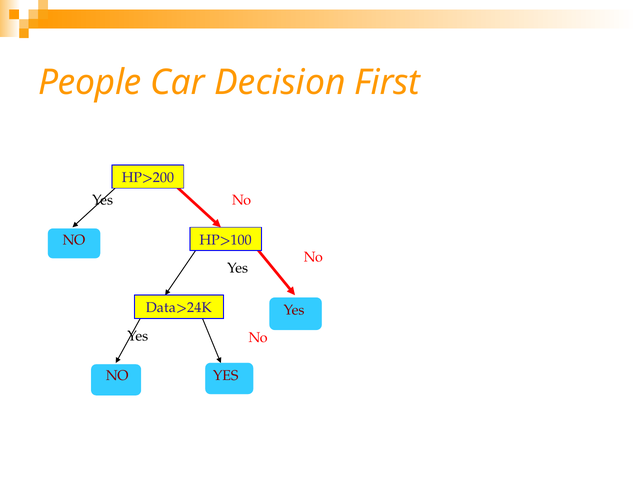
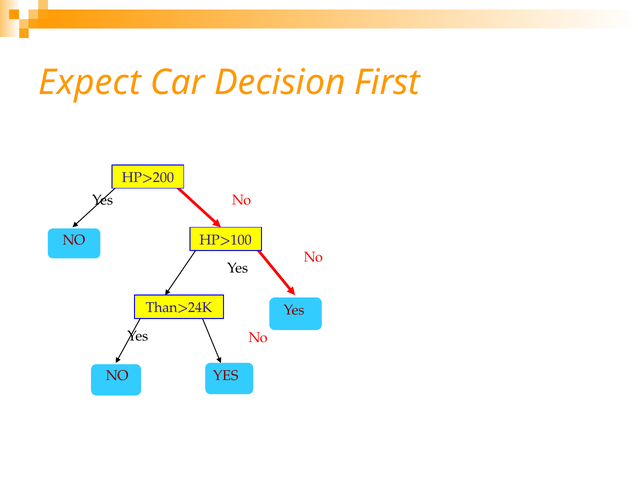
People: People -> Expect
Data>24K: Data>24K -> Than>24K
